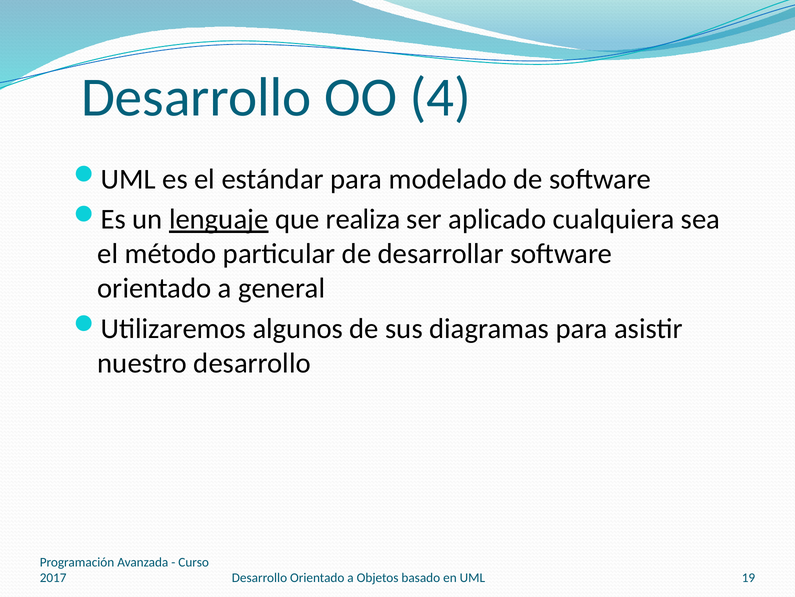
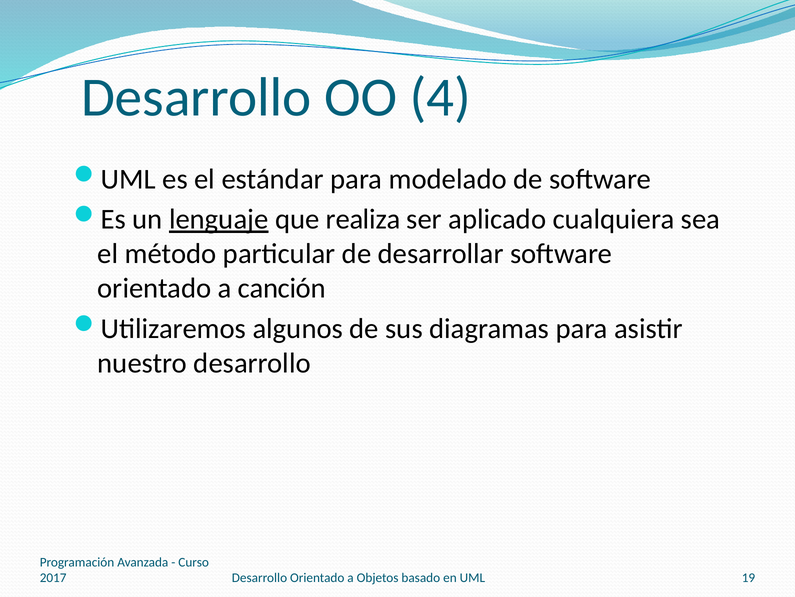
general: general -> canción
